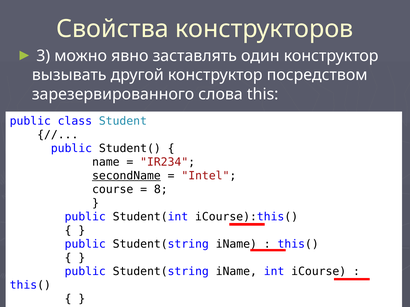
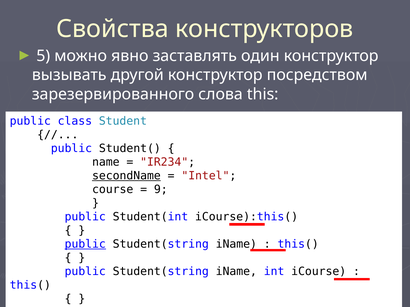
3: 3 -> 5
8: 8 -> 9
public at (85, 244) underline: none -> present
